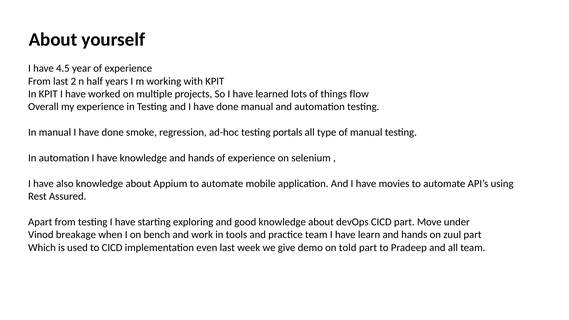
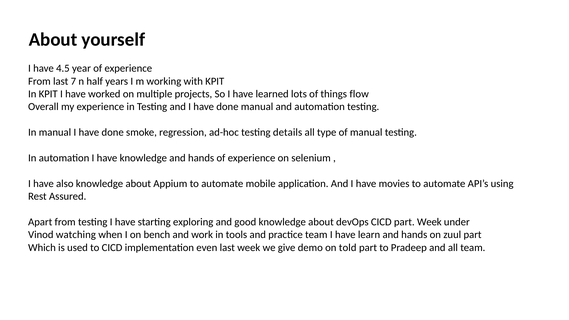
2: 2 -> 7
portals: portals -> details
part Move: Move -> Week
breakage: breakage -> watching
